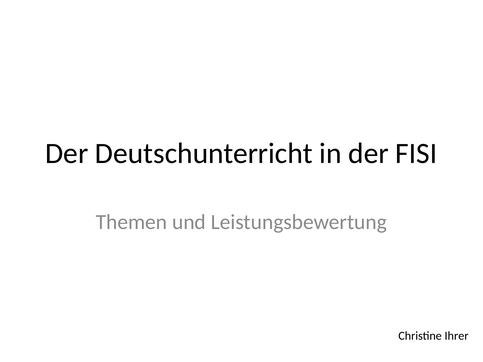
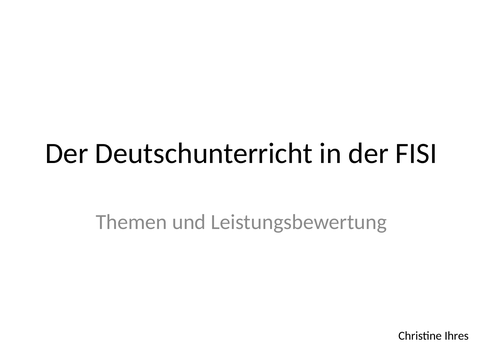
Ihrer: Ihrer -> Ihres
